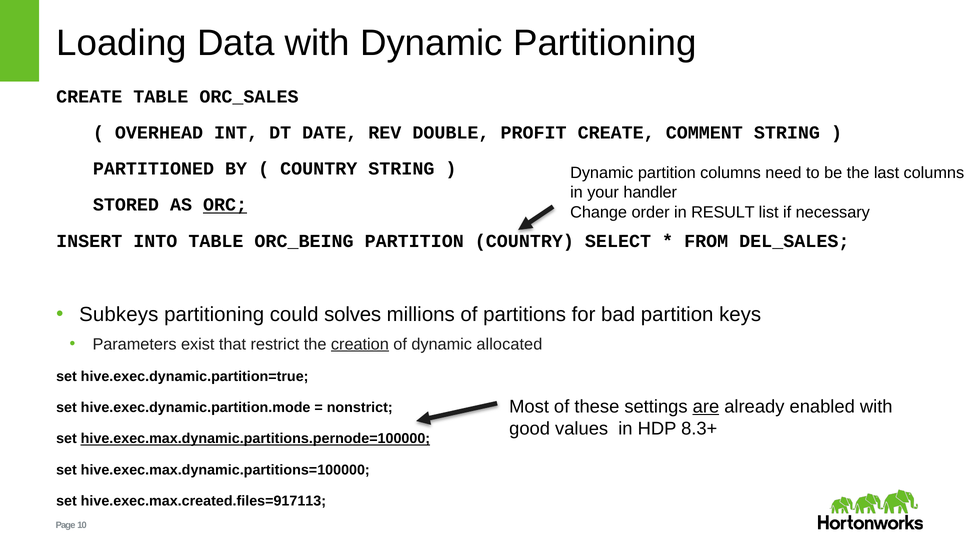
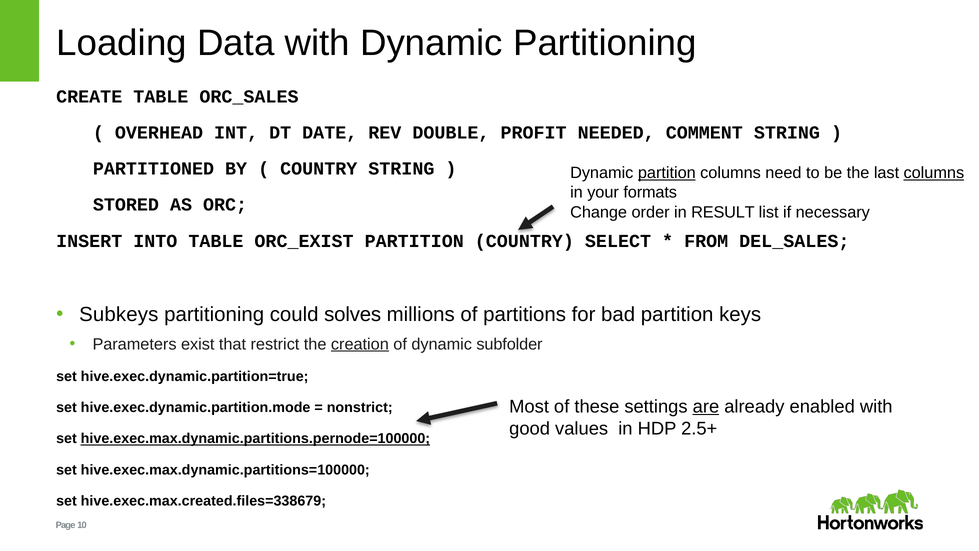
PROFIT CREATE: CREATE -> NEEDED
partition at (667, 173) underline: none -> present
columns at (934, 173) underline: none -> present
handler: handler -> formats
ORC underline: present -> none
ORC_BEING: ORC_BEING -> ORC_EXIST
allocated: allocated -> subfolder
8.3+: 8.3+ -> 2.5+
hive.exec.max.created.files=917113: hive.exec.max.created.files=917113 -> hive.exec.max.created.files=338679
